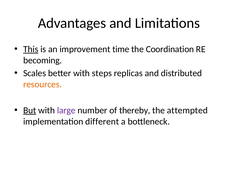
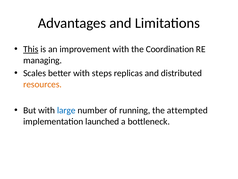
improvement time: time -> with
becoming: becoming -> managing
But underline: present -> none
large colour: purple -> blue
thereby: thereby -> running
different: different -> launched
